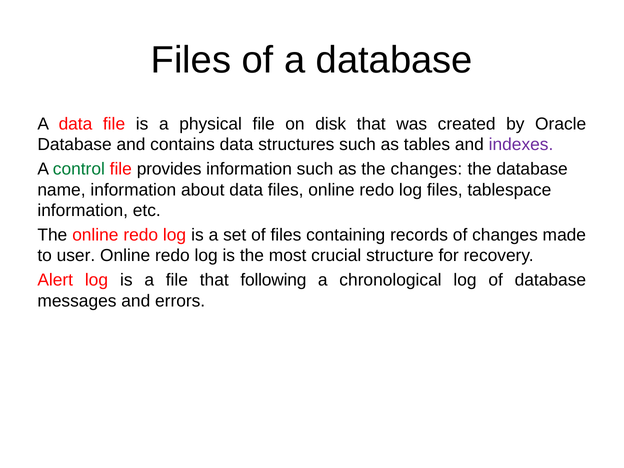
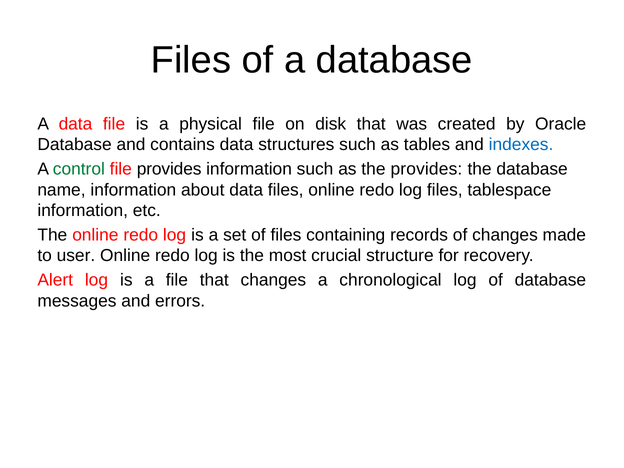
indexes colour: purple -> blue
the changes: changes -> provides
that following: following -> changes
